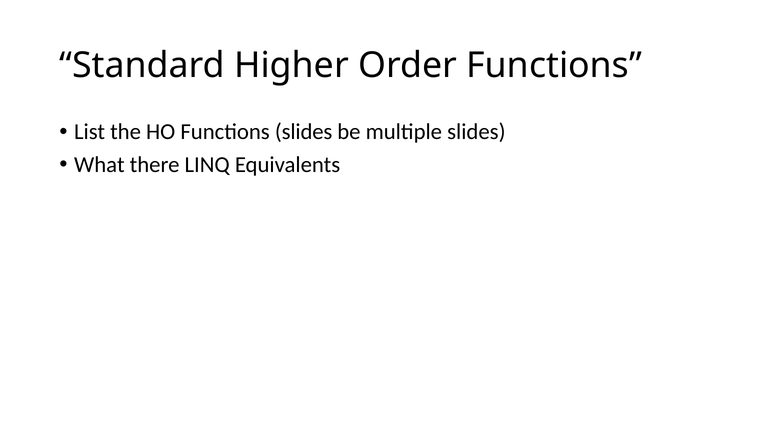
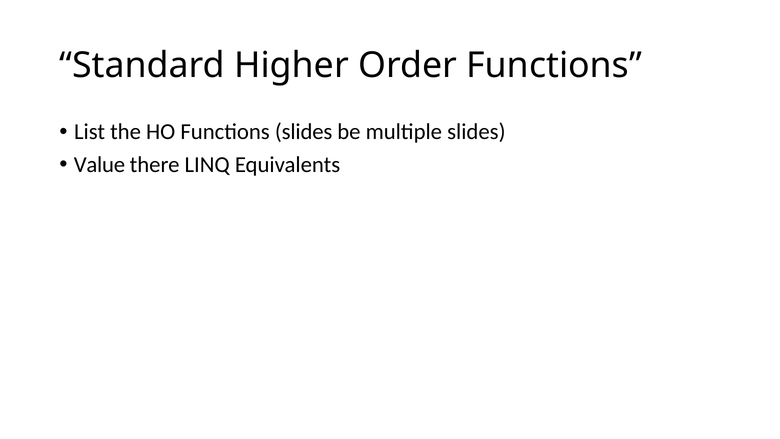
What: What -> Value
